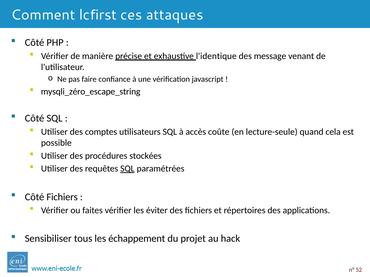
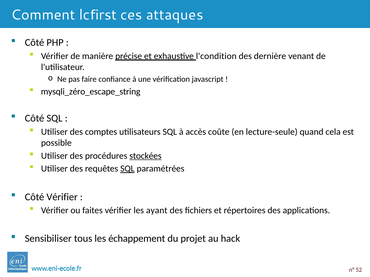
l'identique: l'identique -> l'condition
message: message -> dernière
stockées underline: none -> present
Côté Fichiers: Fichiers -> Vérifier
éviter: éviter -> ayant
